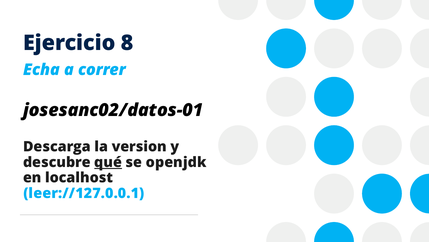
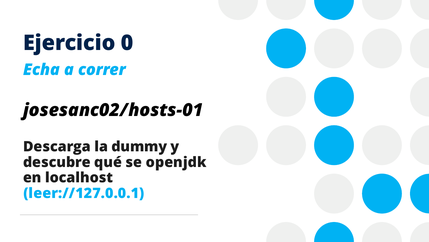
8: 8 -> 0
josesanc02/datos-01: josesanc02/datos-01 -> josesanc02/hosts-01
version: version -> dummy
qué underline: present -> none
